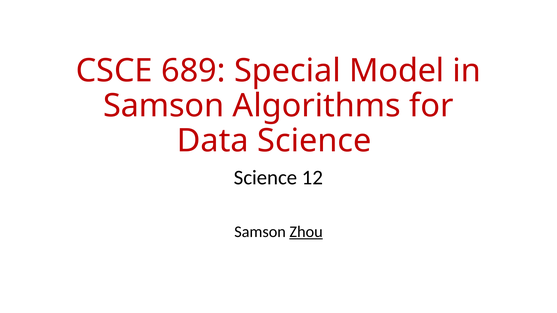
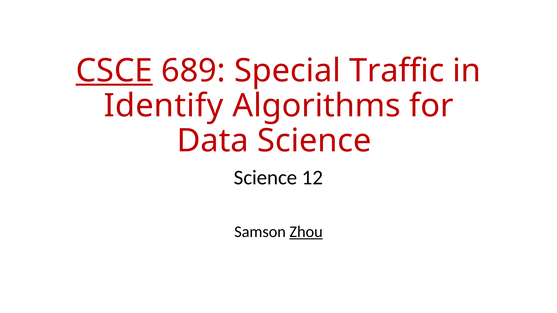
CSCE underline: none -> present
Model: Model -> Traffic
Samson at (164, 106): Samson -> Identify
